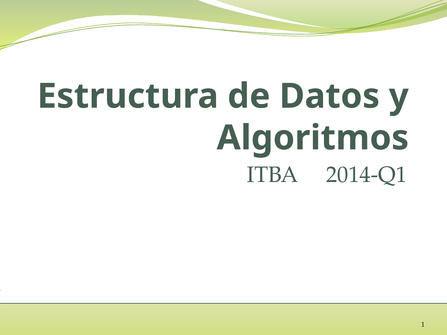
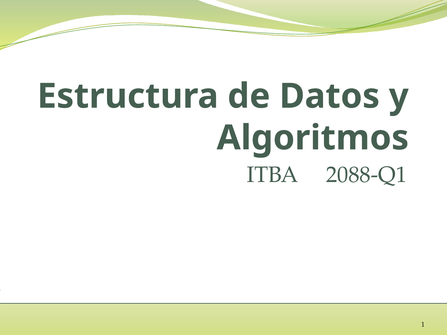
2014-Q1: 2014-Q1 -> 2088-Q1
